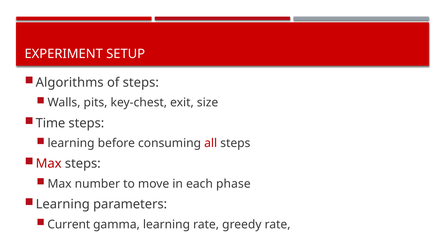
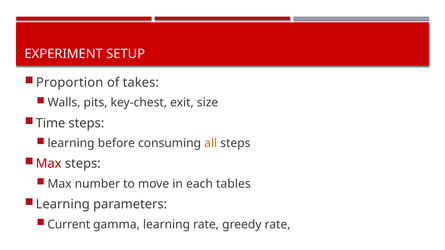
Algorithms: Algorithms -> Proportion
of steps: steps -> takes
all colour: red -> orange
phase: phase -> tables
